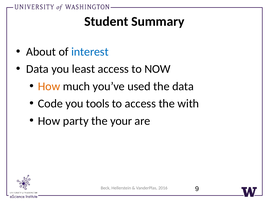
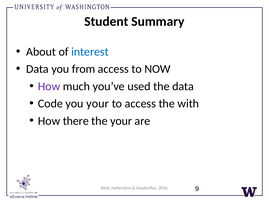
least: least -> from
How at (49, 87) colour: orange -> purple
you tools: tools -> your
party: party -> there
